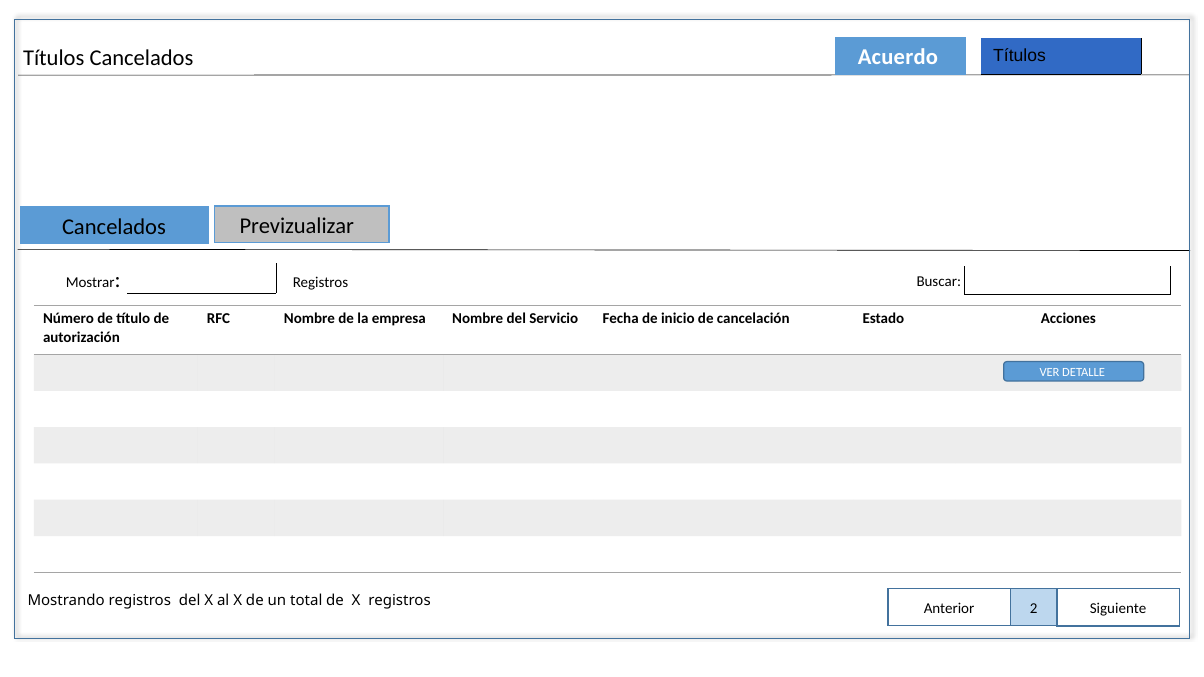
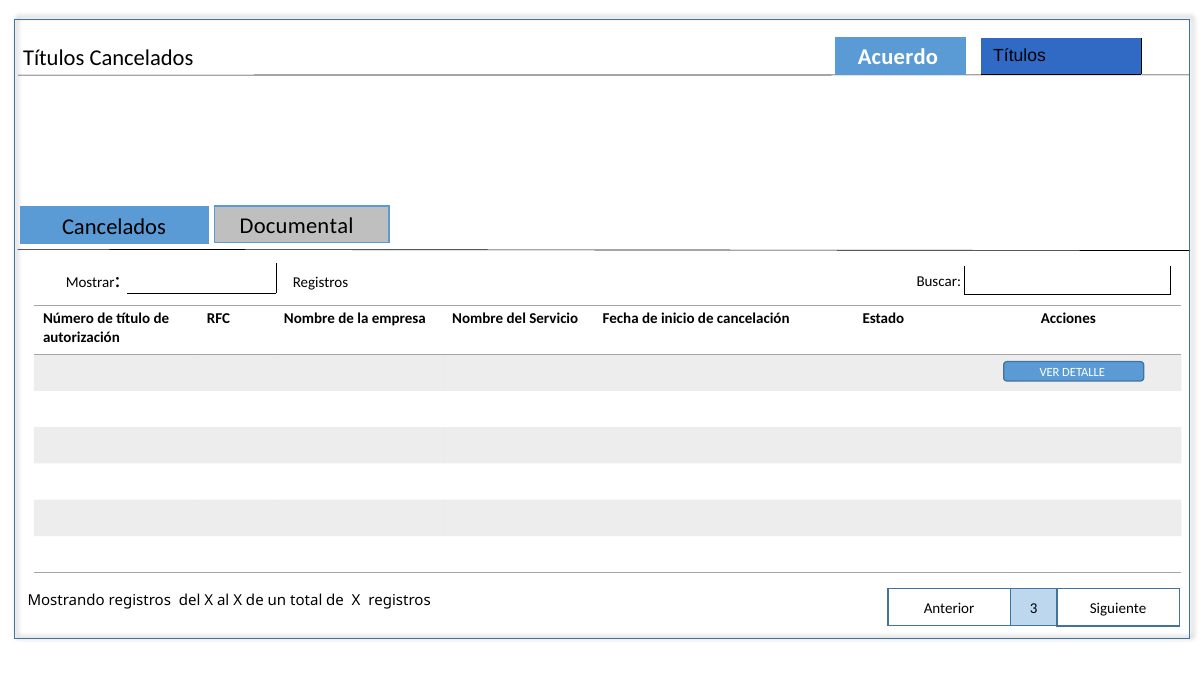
Previzualizar: Previzualizar -> Documental
2: 2 -> 3
